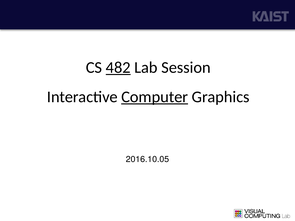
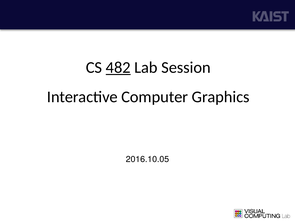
Computer underline: present -> none
